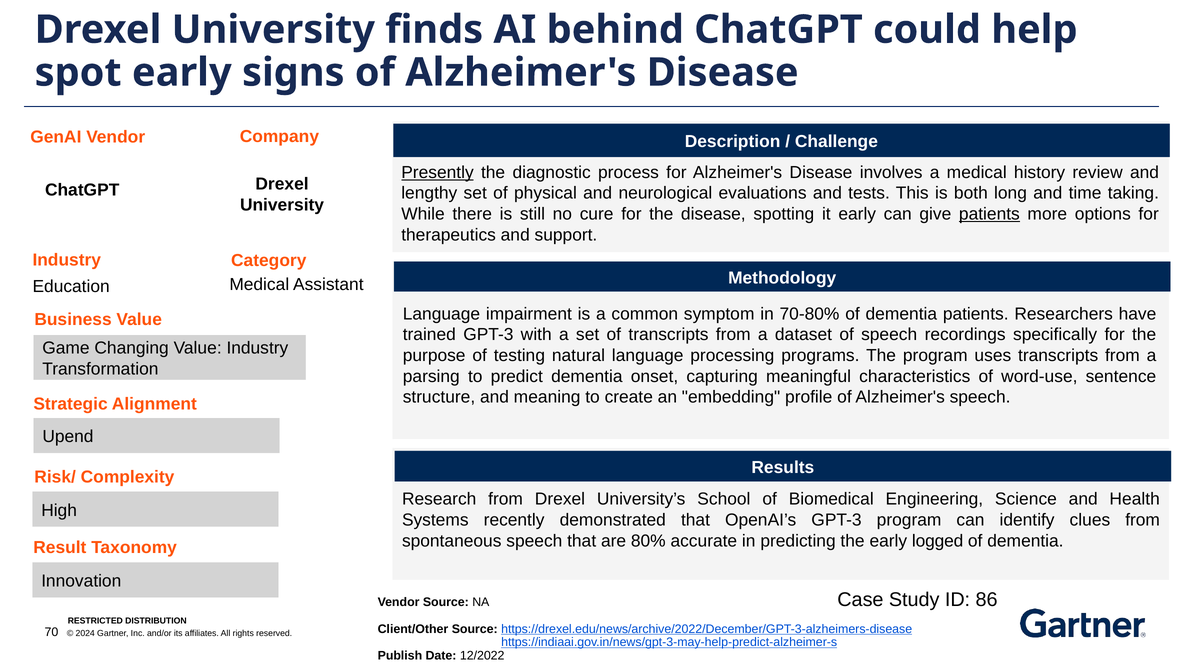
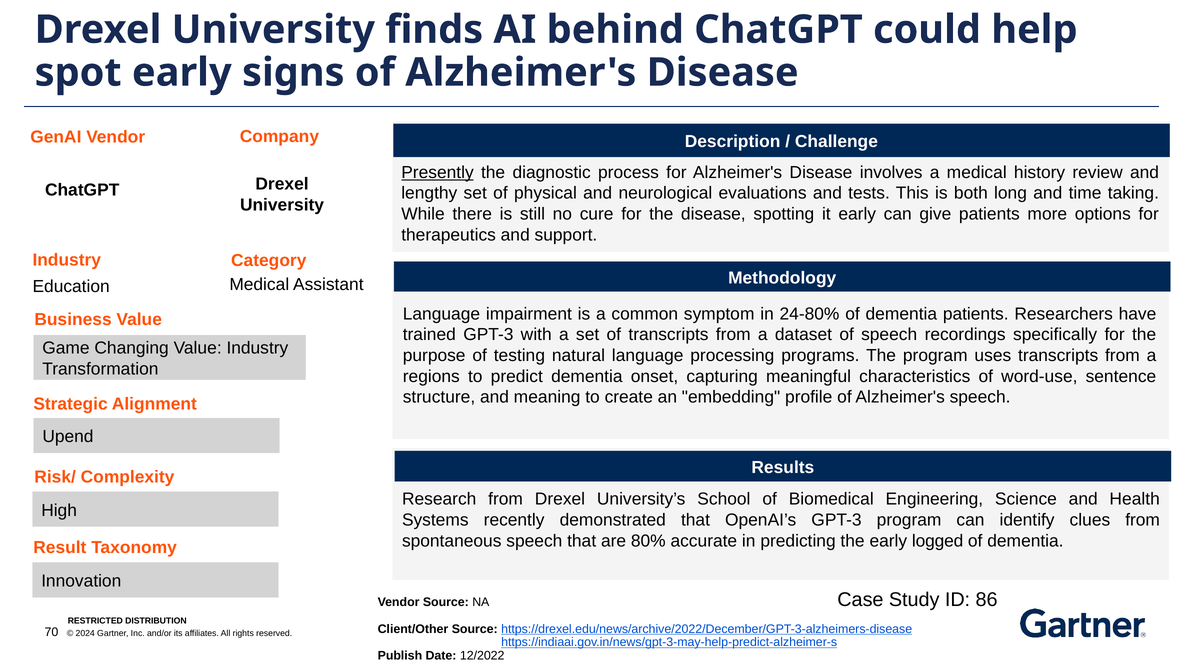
patients at (989, 214) underline: present -> none
70-80%: 70-80% -> 24-80%
parsing: parsing -> regions
